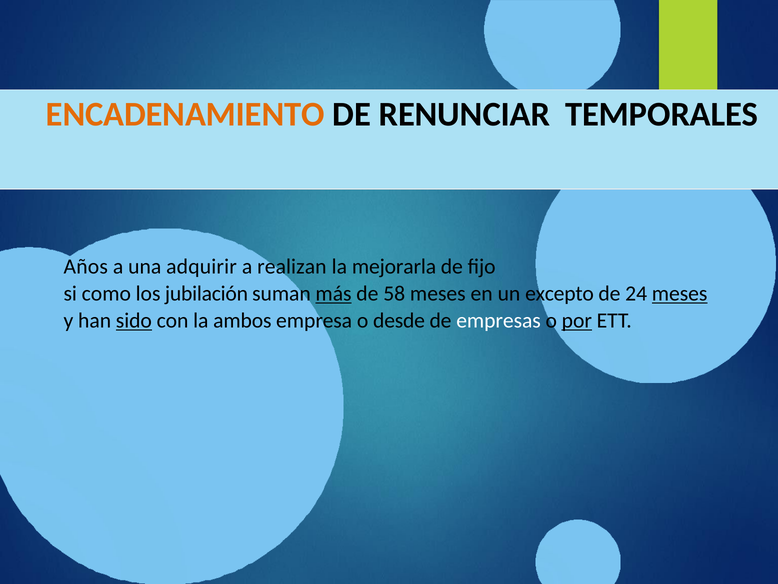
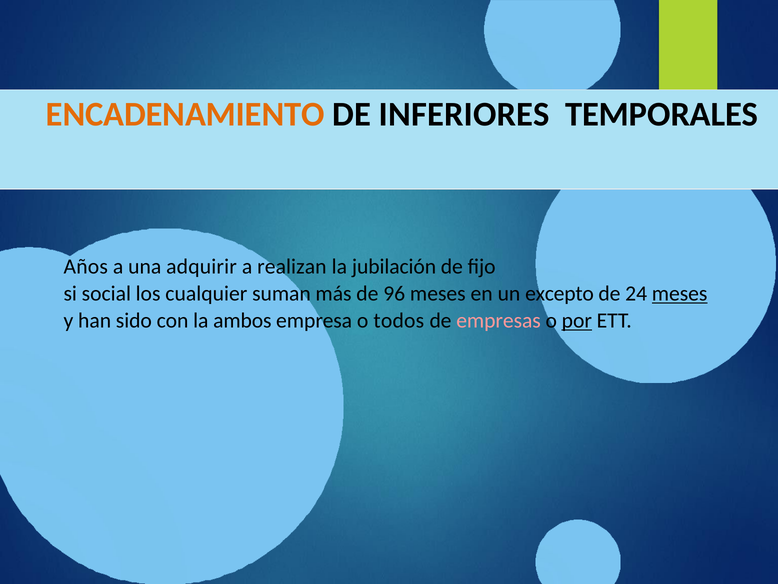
RENUNCIAR: RENUNCIAR -> INFERIORES
mejorarla: mejorarla -> jubilación
como: como -> social
jubilación: jubilación -> cualquier
más underline: present -> none
58: 58 -> 96
sido underline: present -> none
desde: desde -> todos
empresas colour: white -> pink
